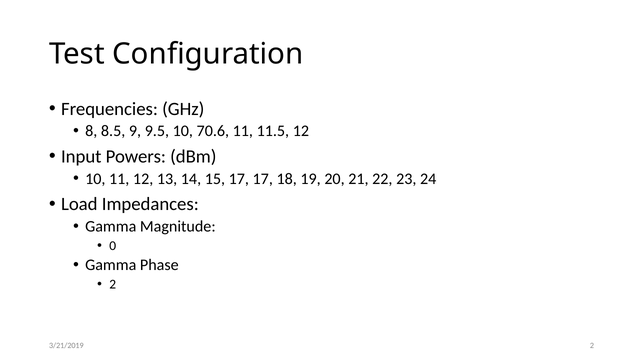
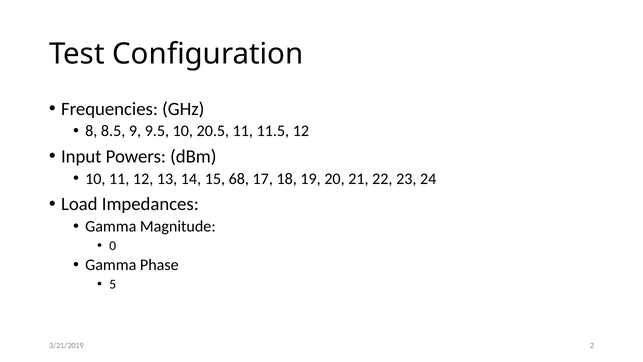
70.6: 70.6 -> 20.5
15 17: 17 -> 68
2 at (113, 284): 2 -> 5
